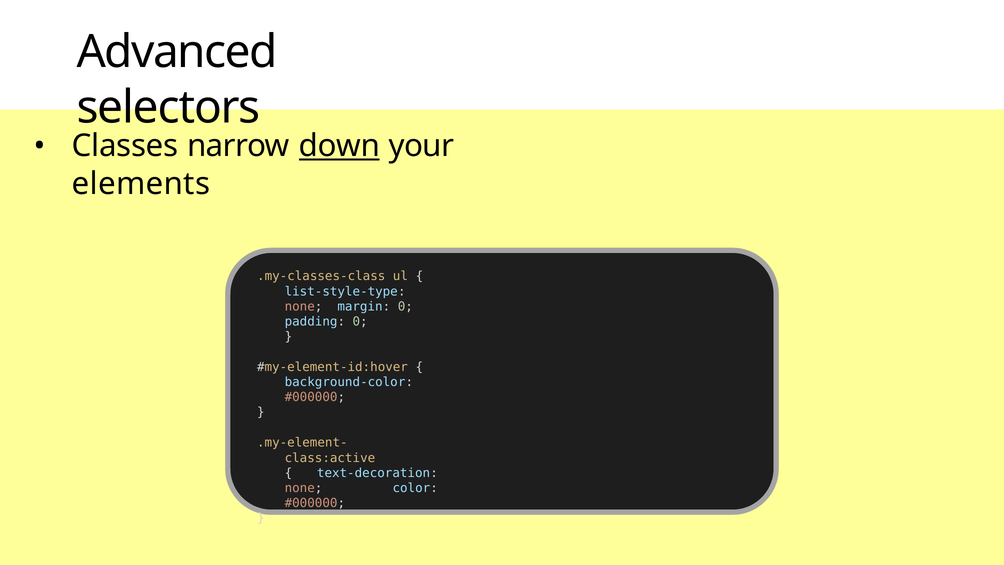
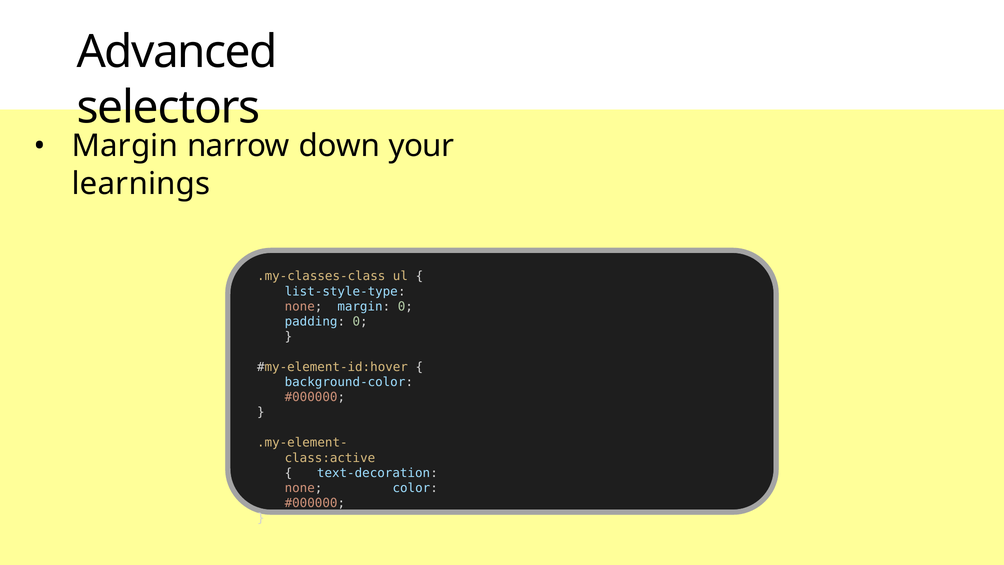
Classes at (125, 146): Classes -> Margin
down underline: present -> none
elements: elements -> learnings
